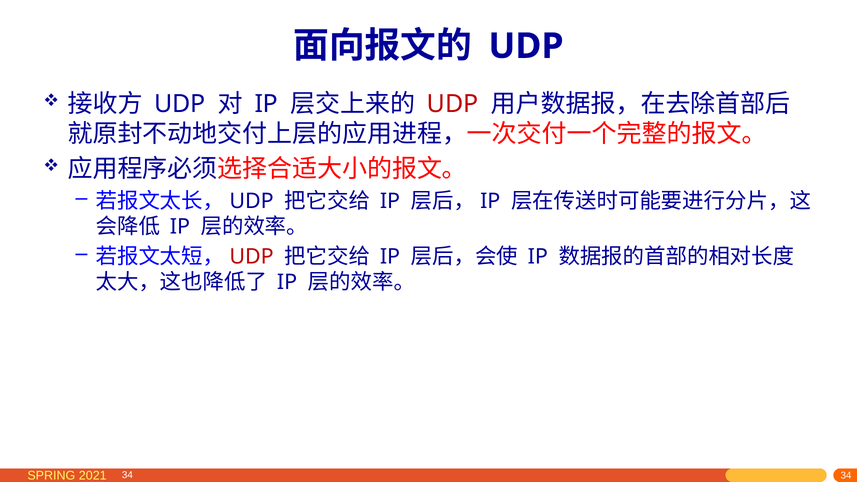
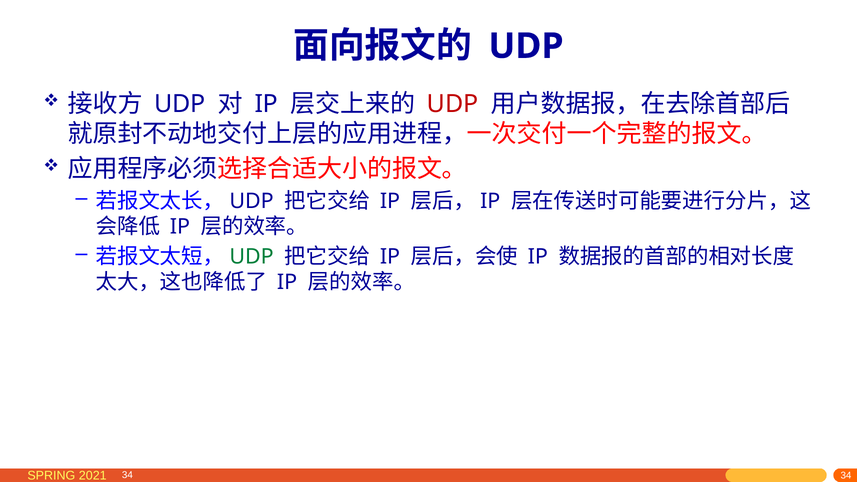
UDP at (252, 257) colour: red -> green
